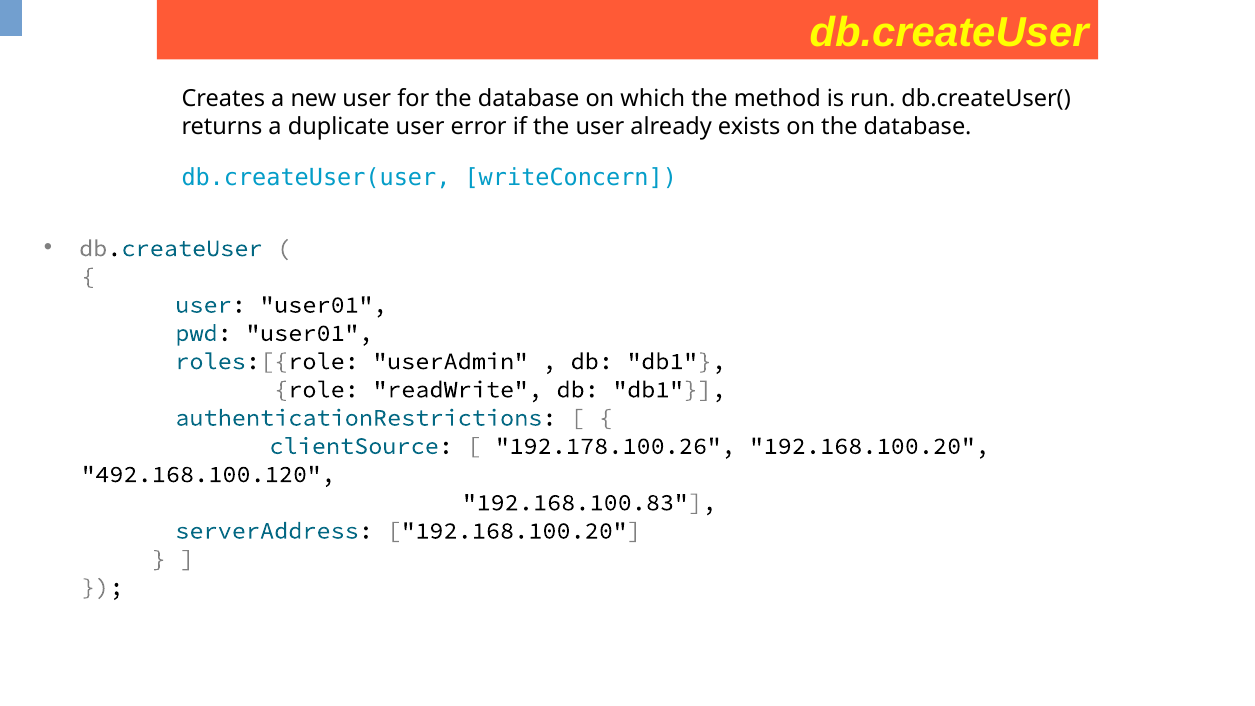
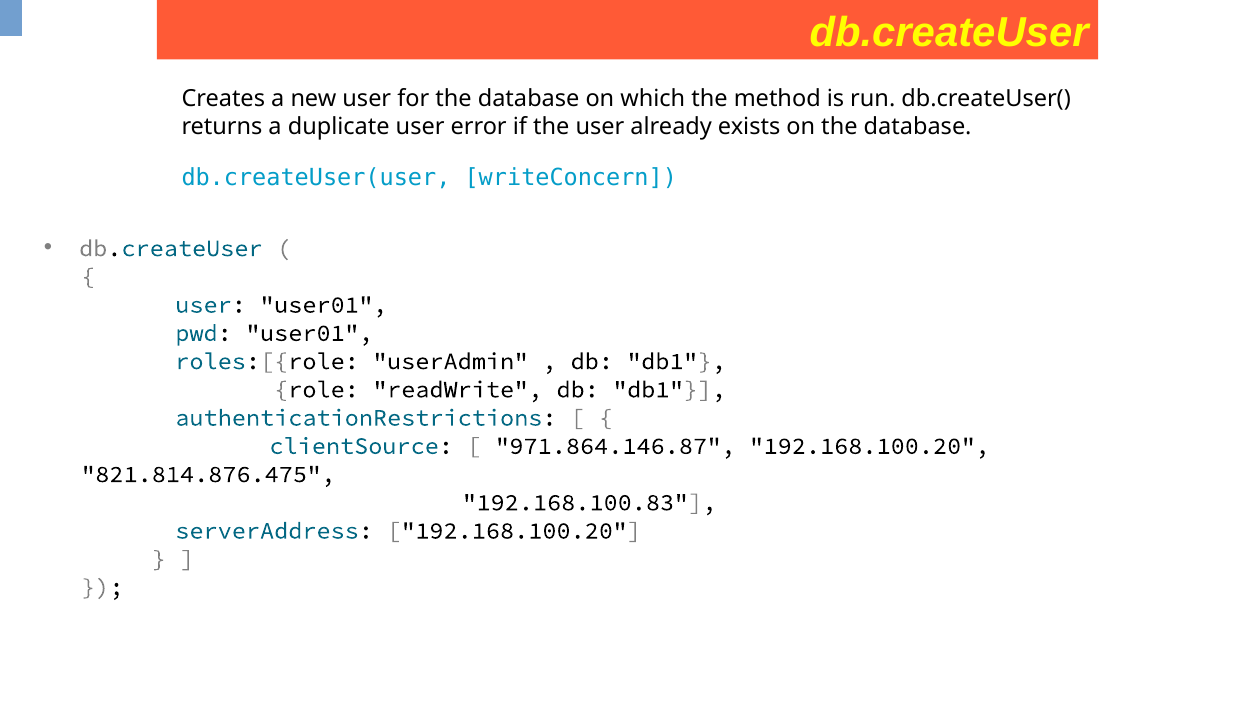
192.178.100.26: 192.178.100.26 -> 971.864.146.87
492.168.100.120: 492.168.100.120 -> 821.814.876.475
